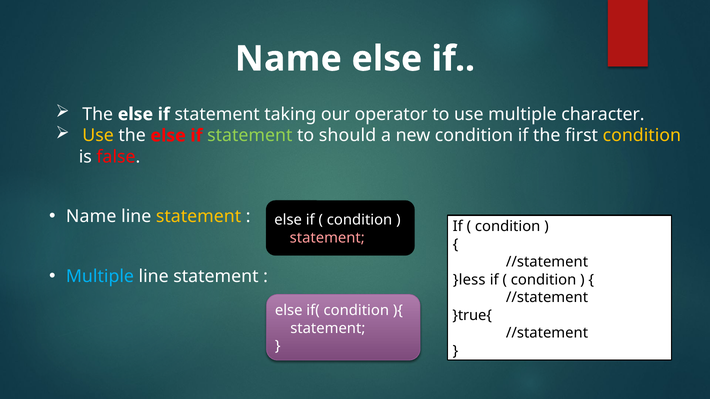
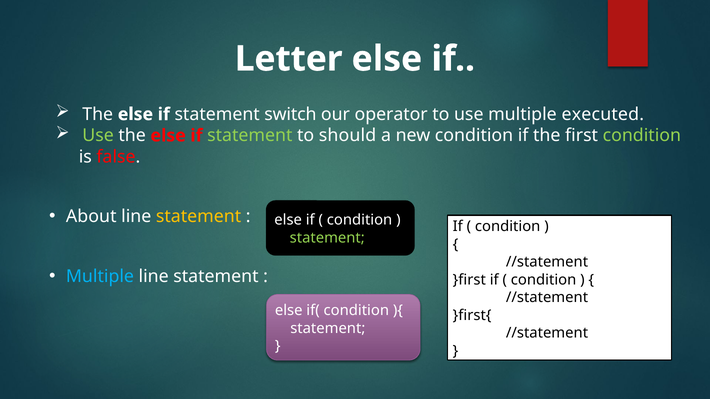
Name at (288, 59): Name -> Letter
taking: taking -> switch
character: character -> executed
Use at (98, 136) colour: yellow -> light green
condition at (642, 136) colour: yellow -> light green
Name at (91, 217): Name -> About
statement at (327, 238) colour: pink -> light green
}less: }less -> }first
}true{: }true{ -> }first{
